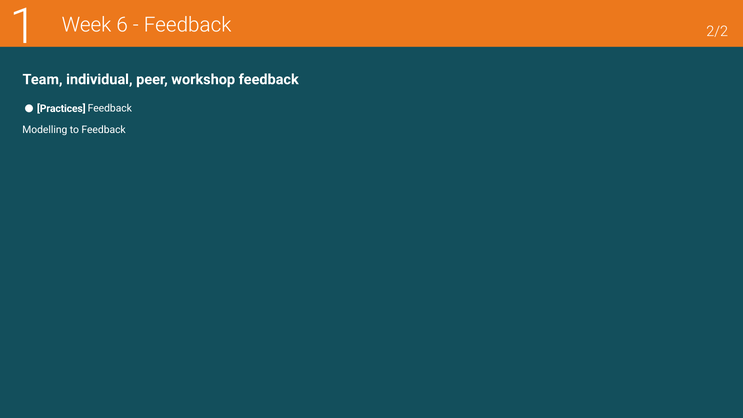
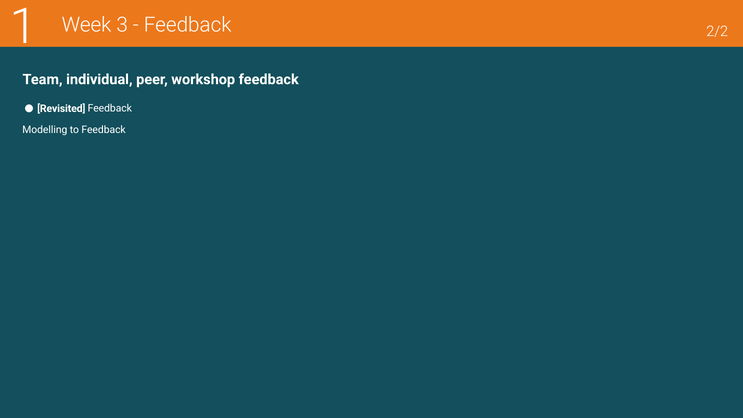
6: 6 -> 3
Practices: Practices -> Revisited
